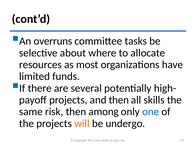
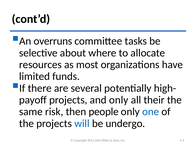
and then: then -> only
skills: skills -> their
among: among -> people
will colour: orange -> blue
